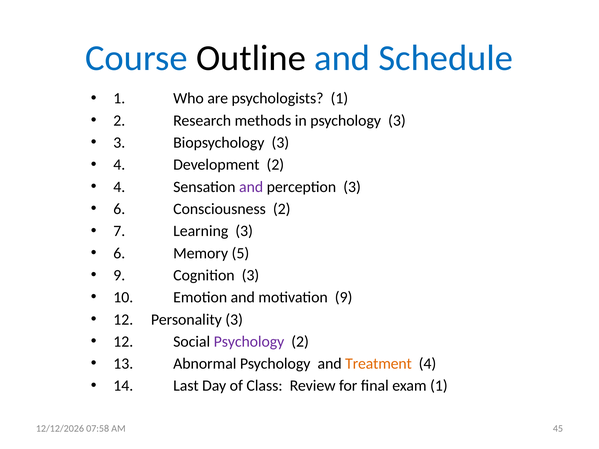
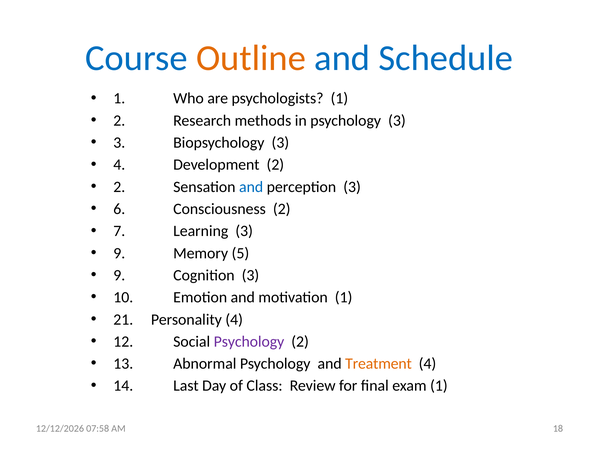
Outline colour: black -> orange
4 at (119, 187): 4 -> 2
and at (251, 187) colour: purple -> blue
6 at (119, 253): 6 -> 9
motivation 9: 9 -> 1
12 at (123, 320): 12 -> 21
Personality 3: 3 -> 4
45: 45 -> 18
